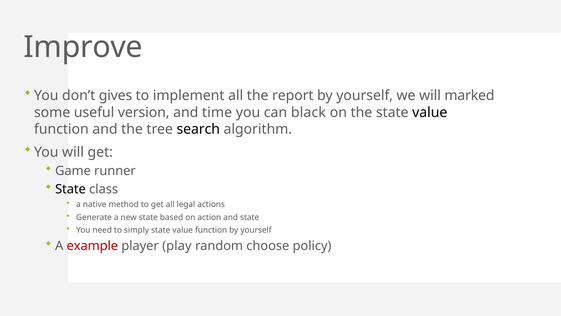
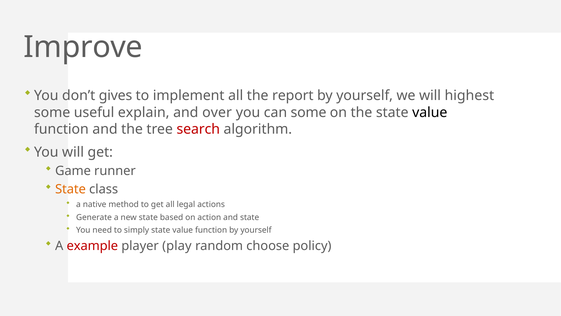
marked: marked -> highest
version: version -> explain
time: time -> over
can black: black -> some
search colour: black -> red
State at (70, 189) colour: black -> orange
